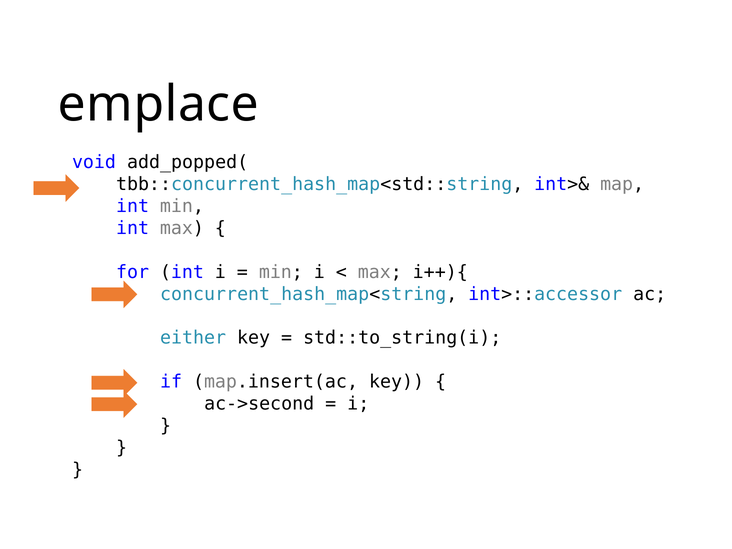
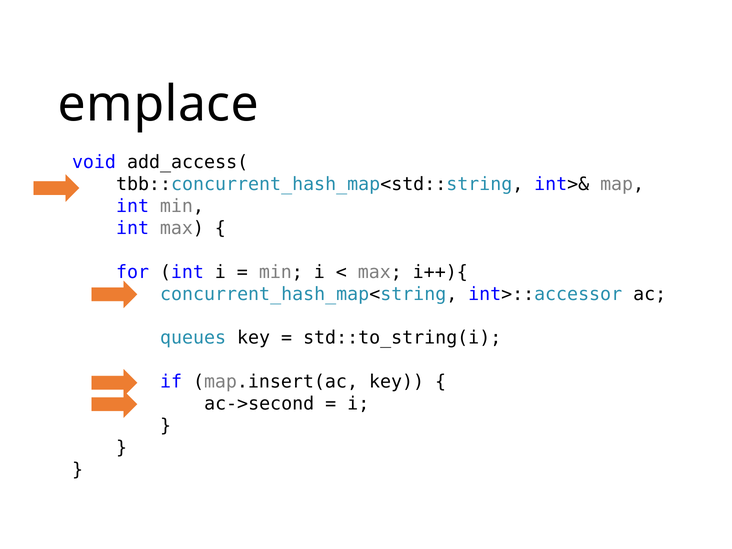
add_popped(: add_popped( -> add_access(
either: either -> queues
